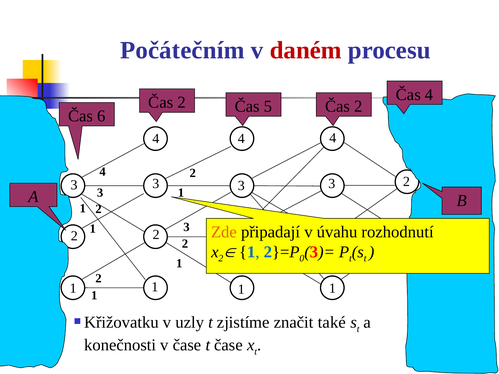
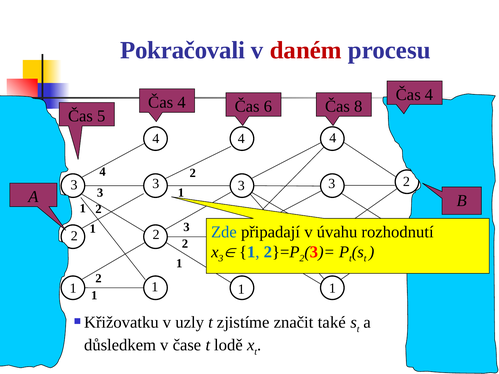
Počátečním: Počátečním -> Pokračovali
2 at (182, 102): 2 -> 4
5: 5 -> 6
2 at (358, 106): 2 -> 8
6: 6 -> 5
Zde colour: orange -> blue
2 at (221, 259): 2 -> 3
0 at (302, 259): 0 -> 2
konečnosti: konečnosti -> důsledkem
t čase: čase -> lodě
